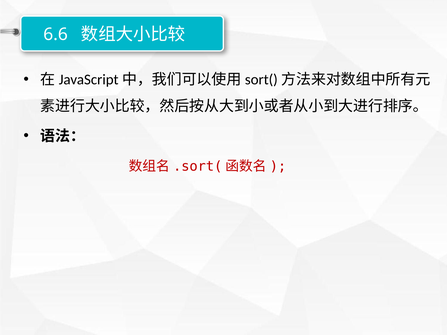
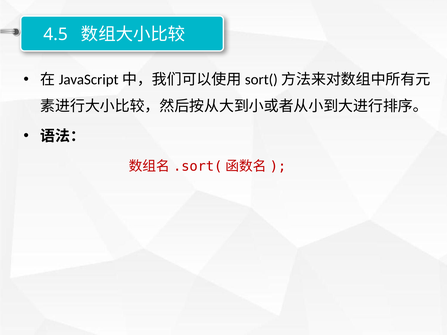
6.6: 6.6 -> 4.5
